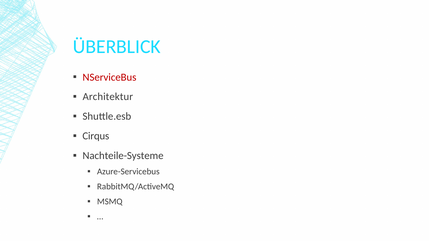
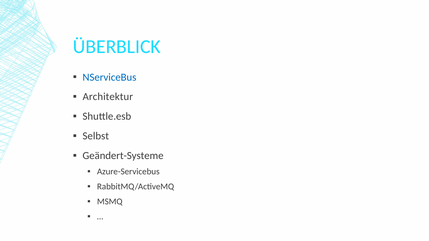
NServiceBus colour: red -> blue
Cirqus: Cirqus -> Selbst
Nachteile-Systeme: Nachteile-Systeme -> Geändert-Systeme
